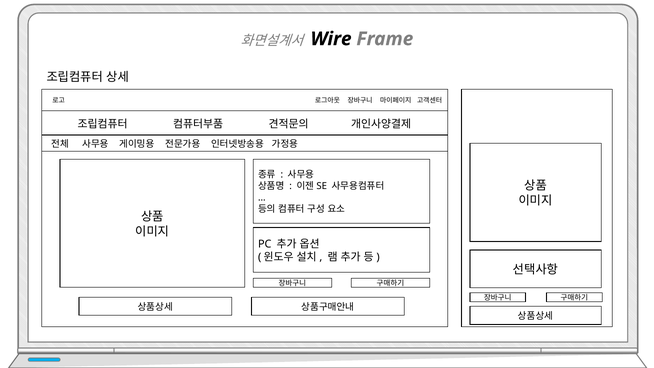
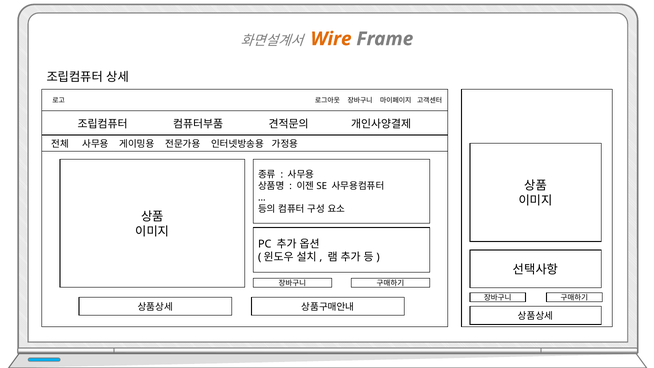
Wire colour: black -> orange
